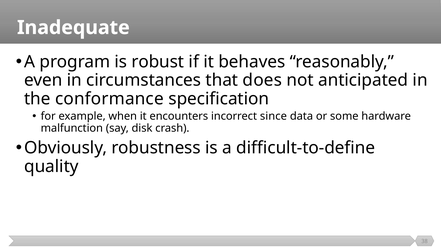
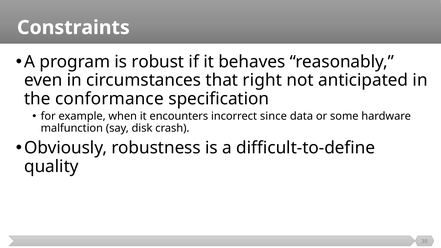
Inadequate: Inadequate -> Constraints
does: does -> right
